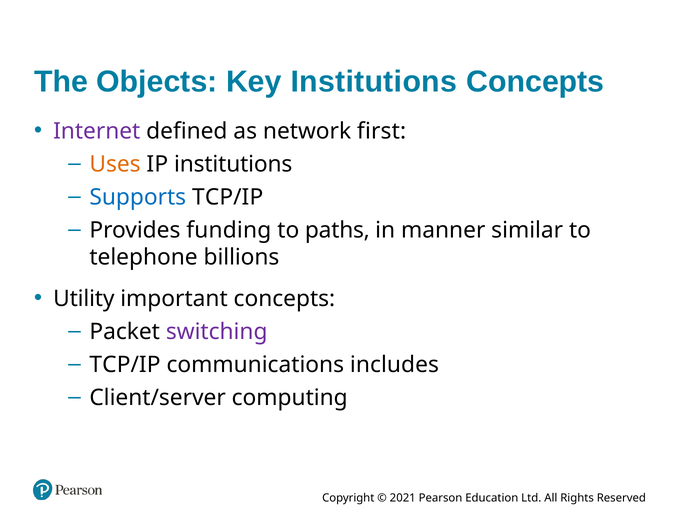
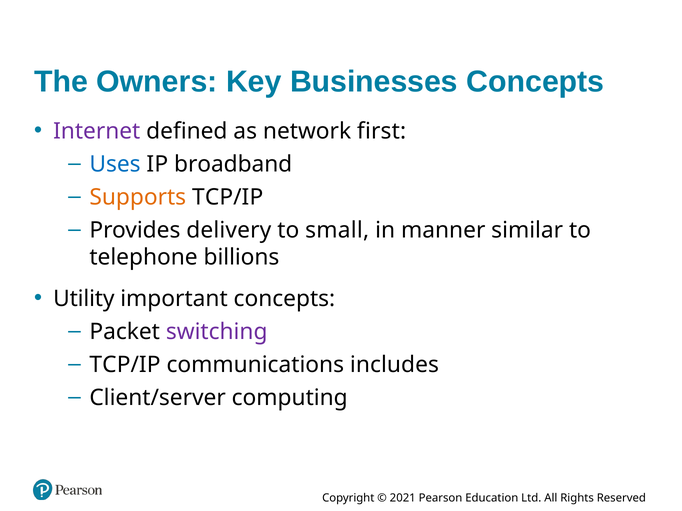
Objects: Objects -> Owners
Key Institutions: Institutions -> Businesses
Uses colour: orange -> blue
P institutions: institutions -> broadband
Supports colour: blue -> orange
funding: funding -> delivery
paths: paths -> small
